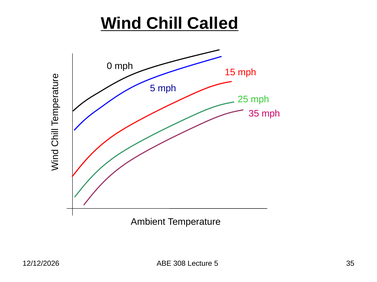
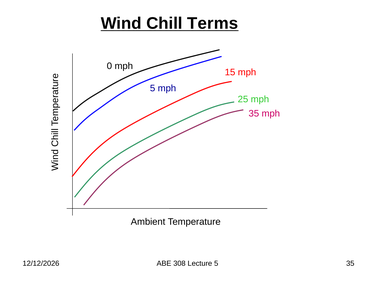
Called: Called -> Terms
